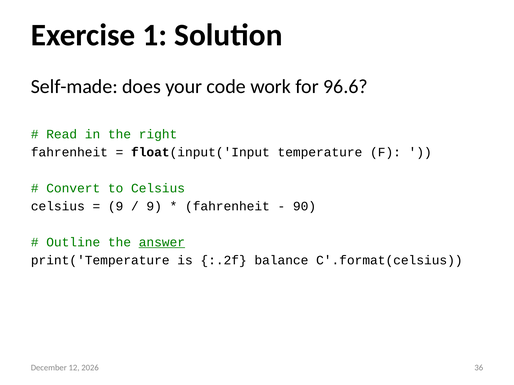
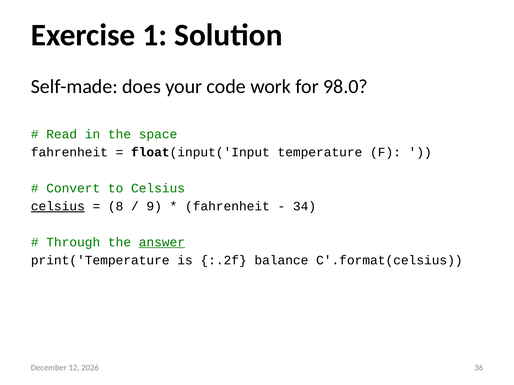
96.6: 96.6 -> 98.0
right: right -> space
celsius at (58, 207) underline: none -> present
9 at (116, 207): 9 -> 8
90: 90 -> 34
Outline: Outline -> Through
